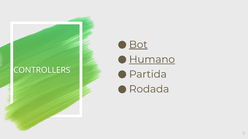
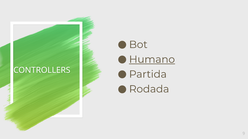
Bot underline: present -> none
